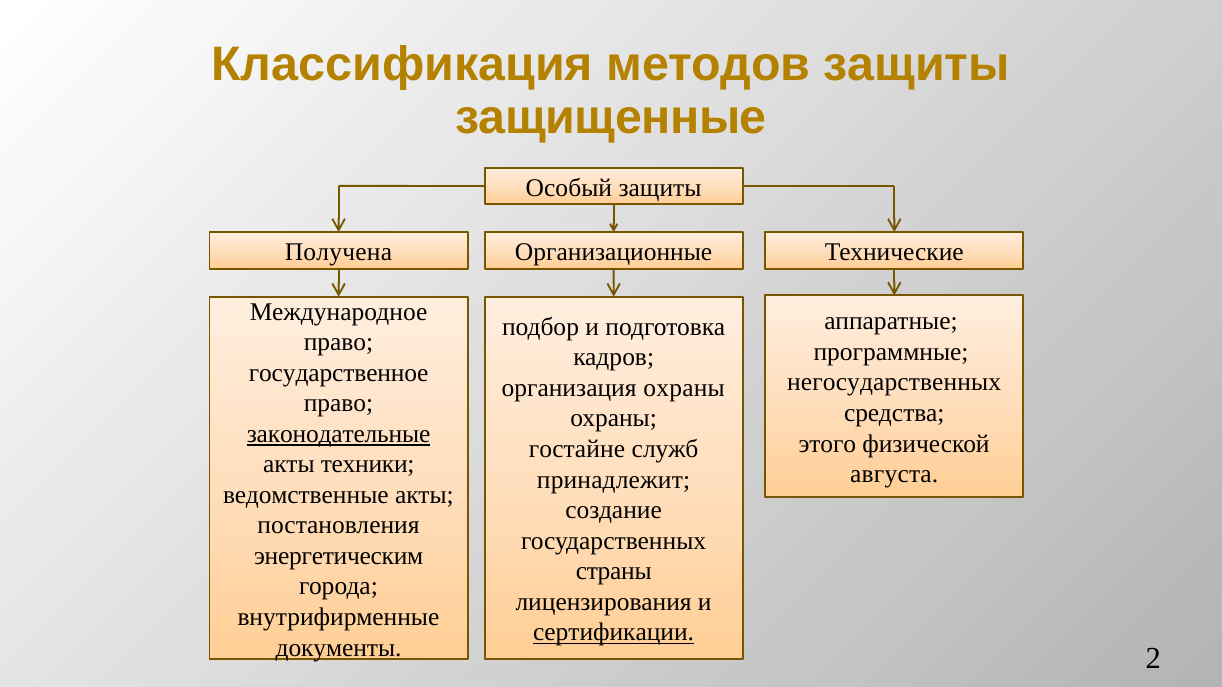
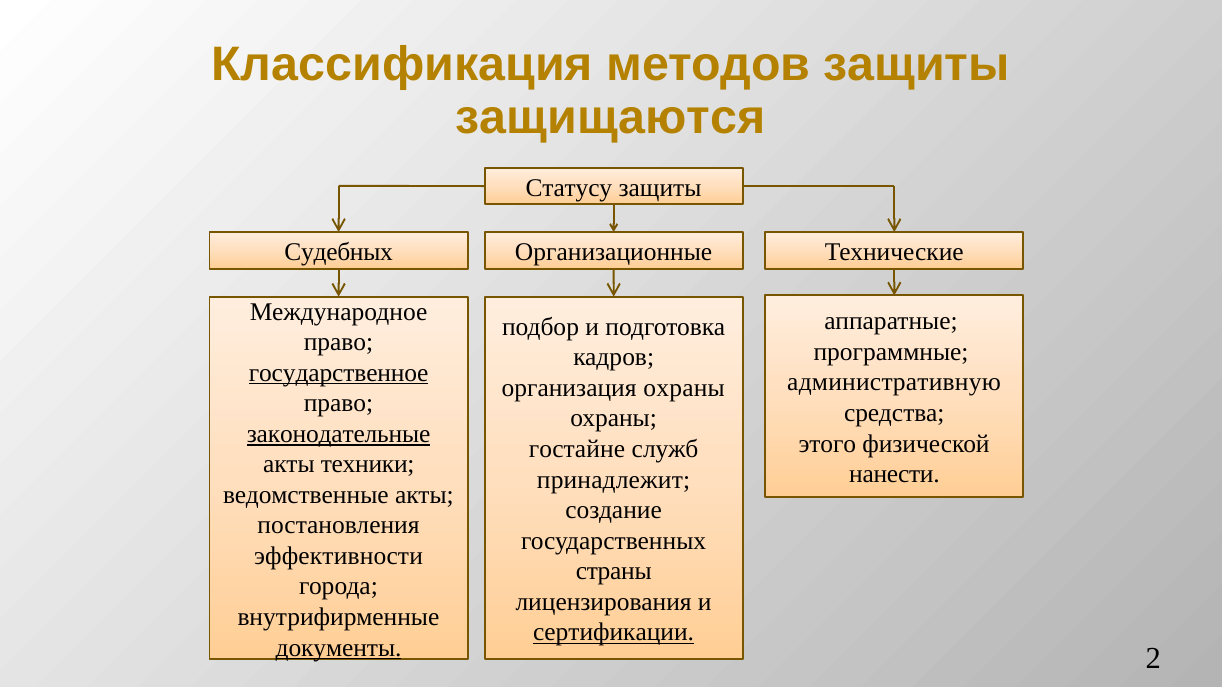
защищенные: защищенные -> защищаются
Особый: Особый -> Статусу
Получена: Получена -> Судебных
государственное underline: none -> present
негосударственных: негосударственных -> административную
августа: августа -> нанести
энергетическим: энергетическим -> эффективности
документы underline: none -> present
